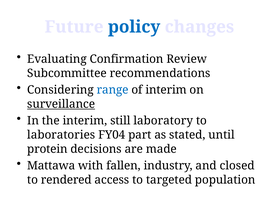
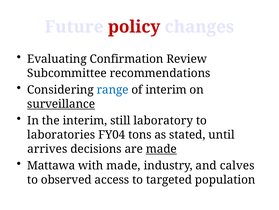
policy colour: blue -> red
part: part -> tons
protein: protein -> arrives
made at (161, 149) underline: none -> present
with fallen: fallen -> made
closed: closed -> calves
rendered: rendered -> observed
